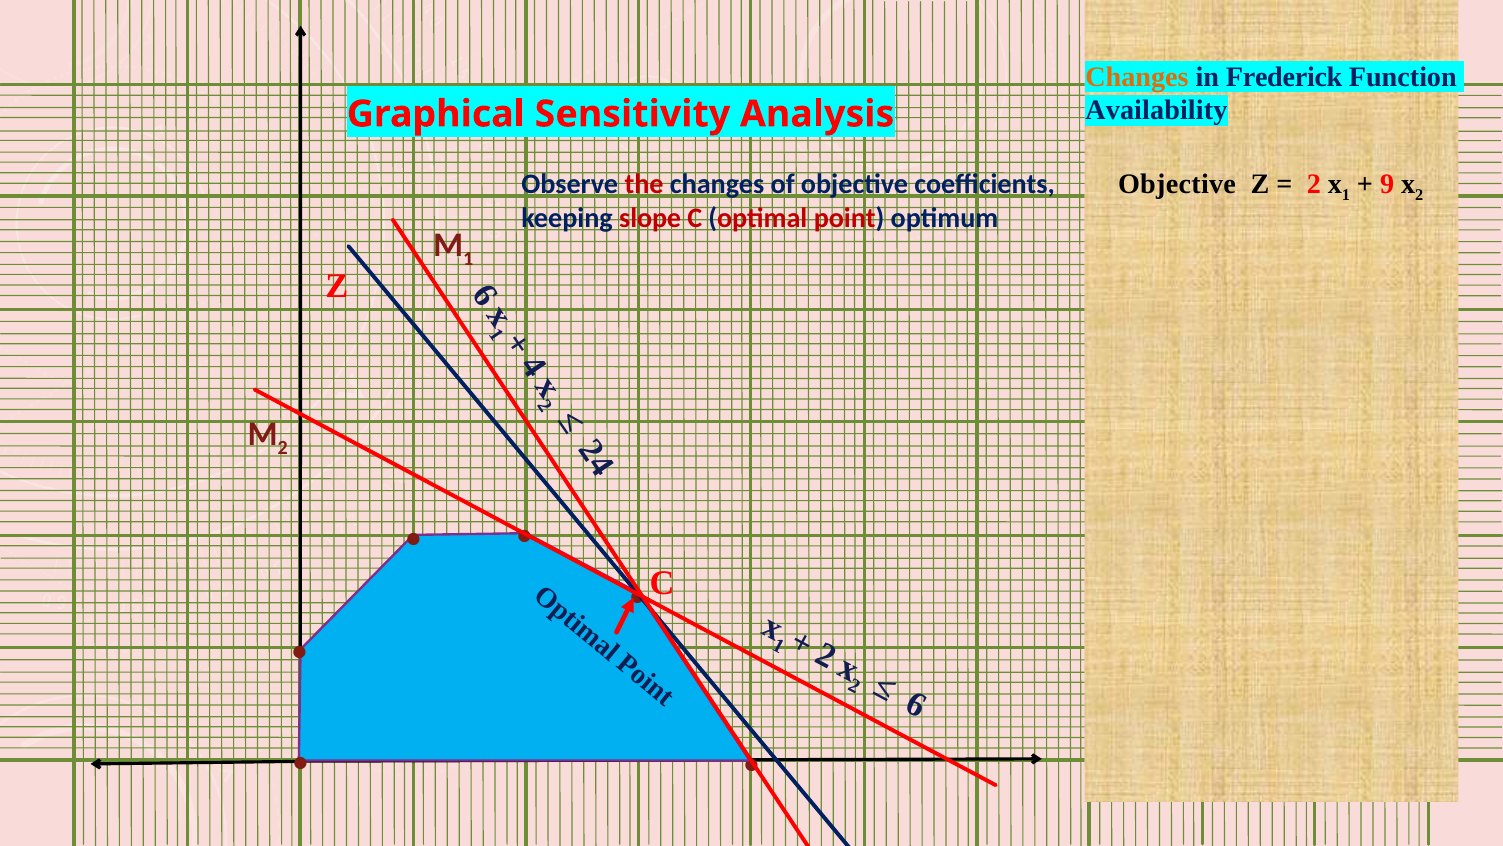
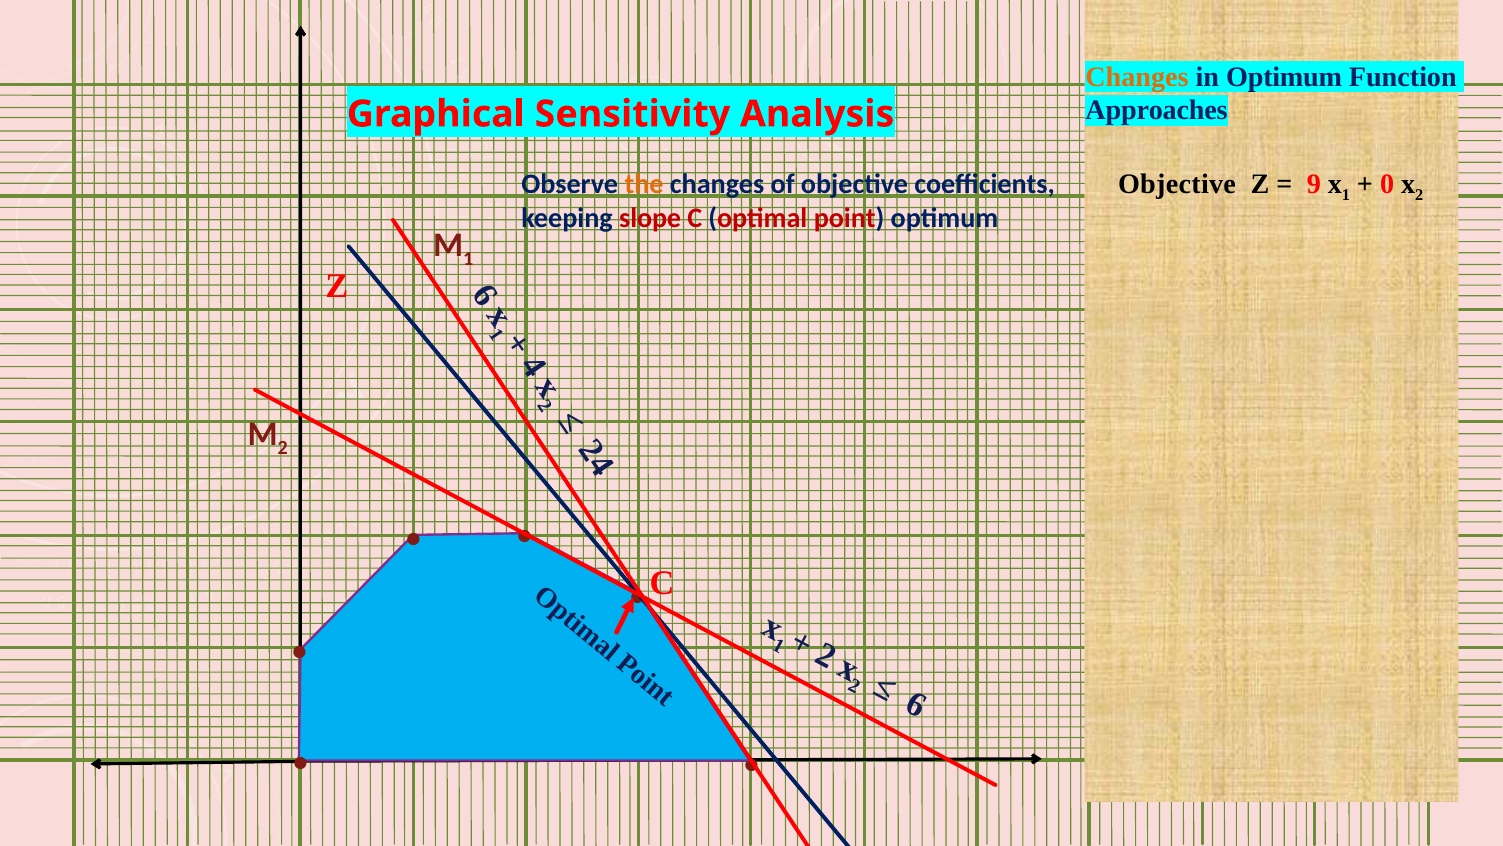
in Frederick: Frederick -> Optimum
Availability: Availability -> Approaches
2 at (1314, 184): 2 -> 9
9: 9 -> 0
the colour: red -> orange
